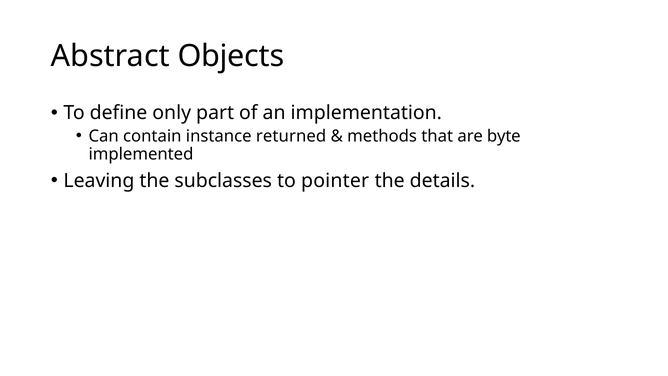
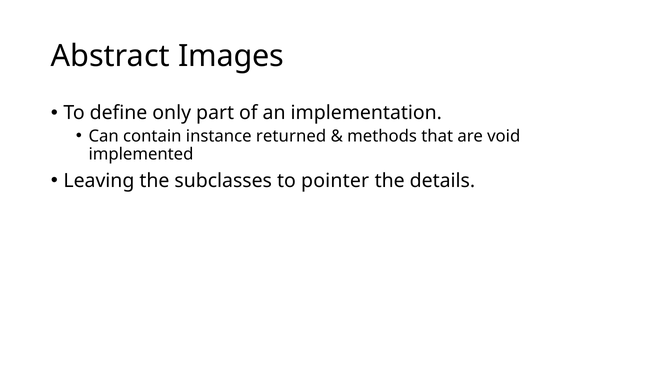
Objects: Objects -> Images
byte: byte -> void
